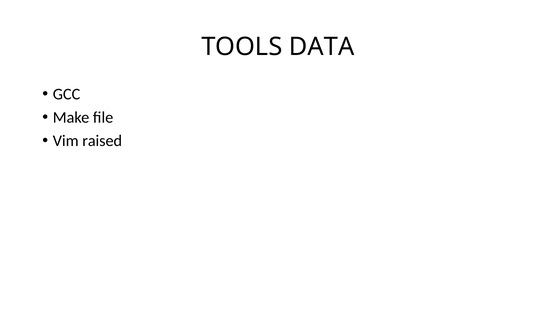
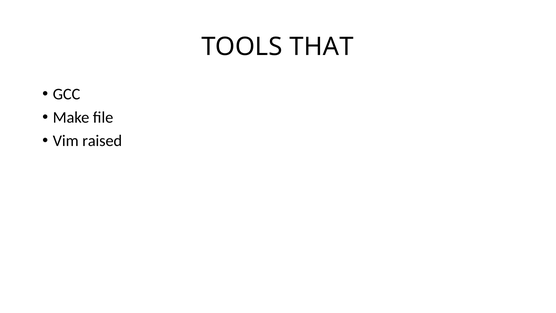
DATA: DATA -> THAT
